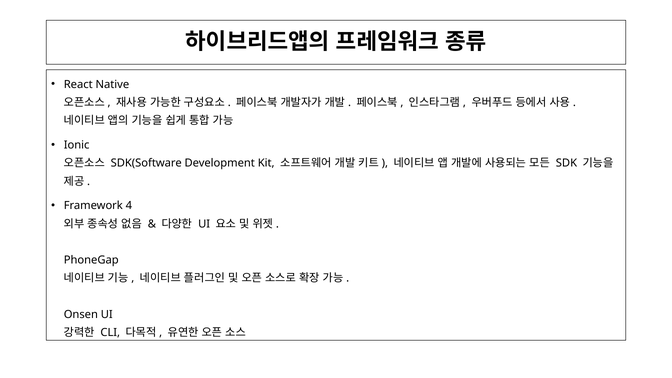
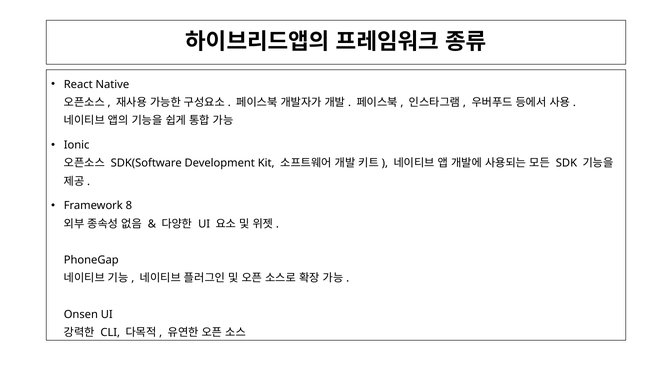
4: 4 -> 8
